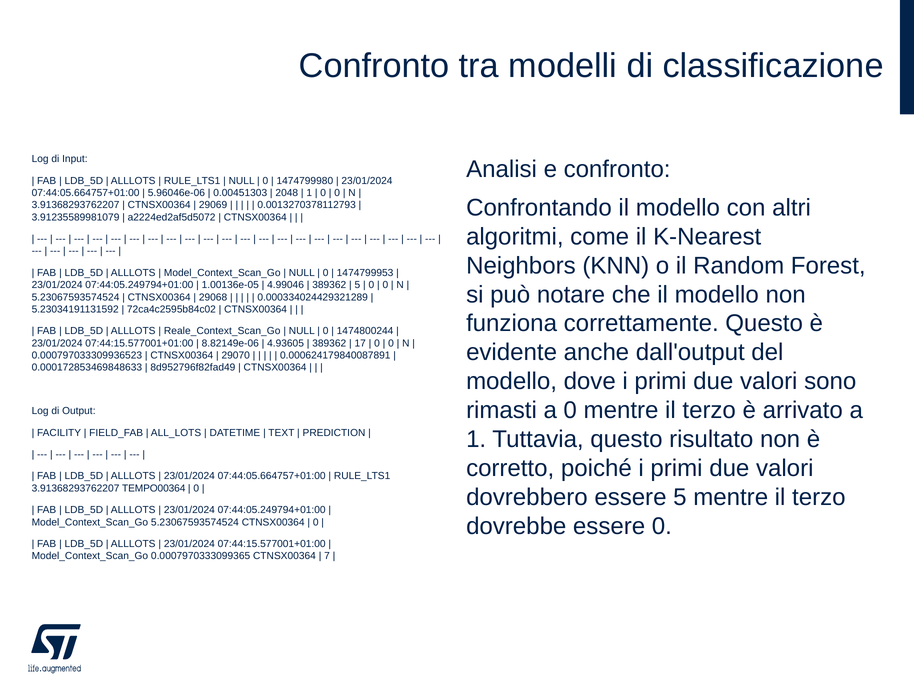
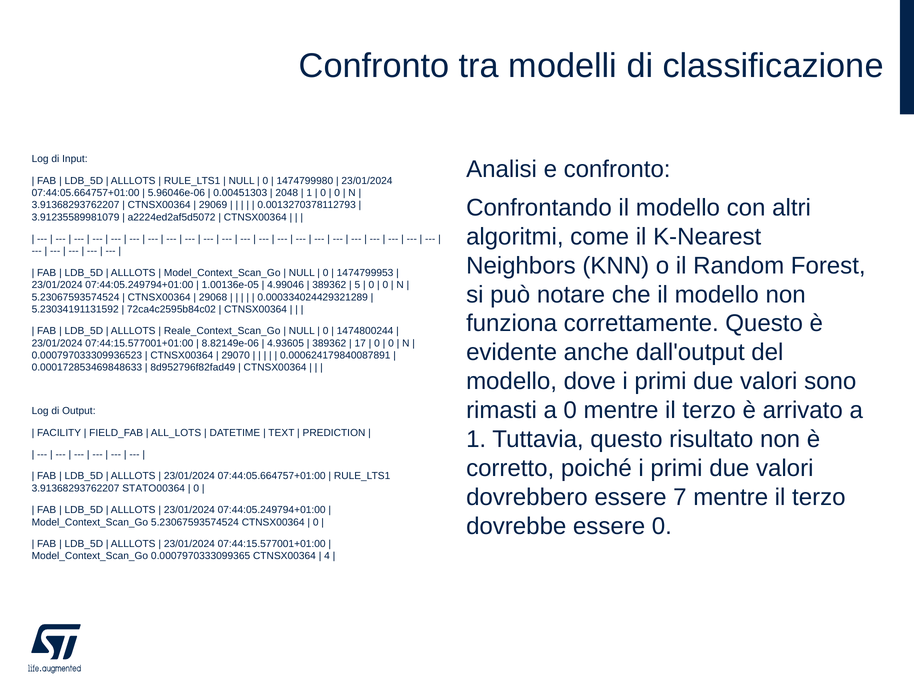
TEMPO00364: TEMPO00364 -> STATO00364
essere 5: 5 -> 7
7: 7 -> 4
